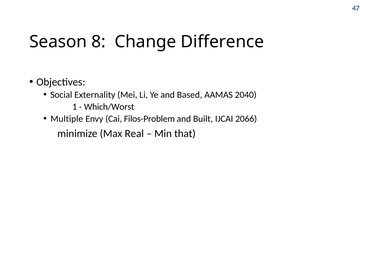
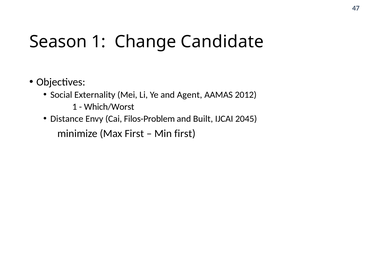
Season 8: 8 -> 1
Difference: Difference -> Candidate
Based: Based -> Agent
2040: 2040 -> 2012
Multiple: Multiple -> Distance
2066: 2066 -> 2045
Max Real: Real -> First
Min that: that -> first
